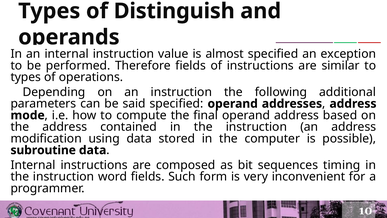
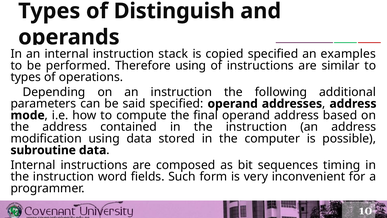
value: value -> stack
almost: almost -> copied
exception: exception -> examples
Therefore fields: fields -> using
